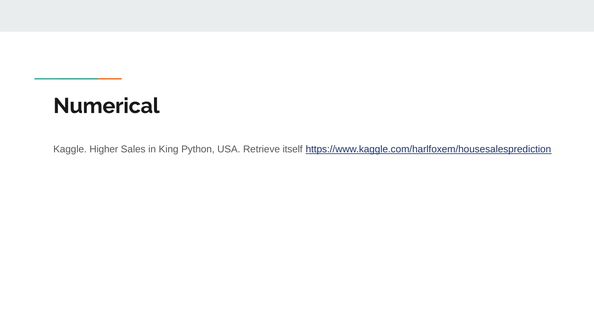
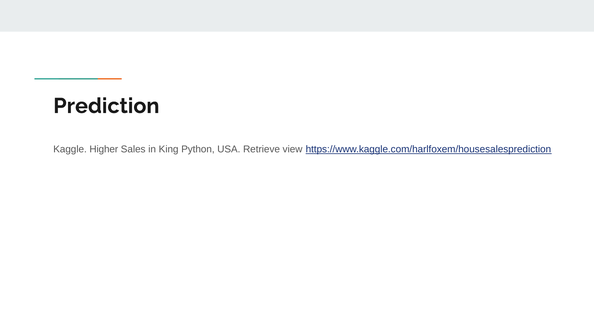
Numerical: Numerical -> Prediction
itself: itself -> view
